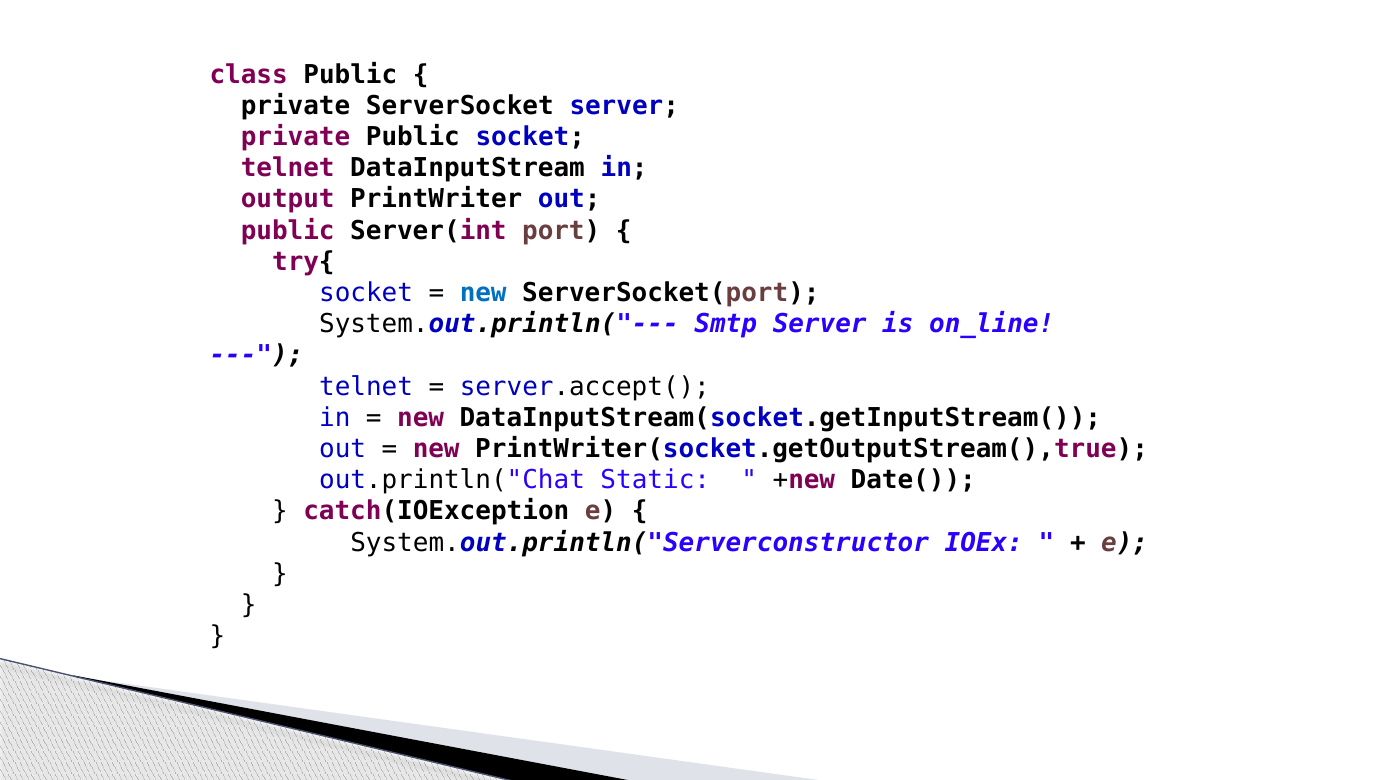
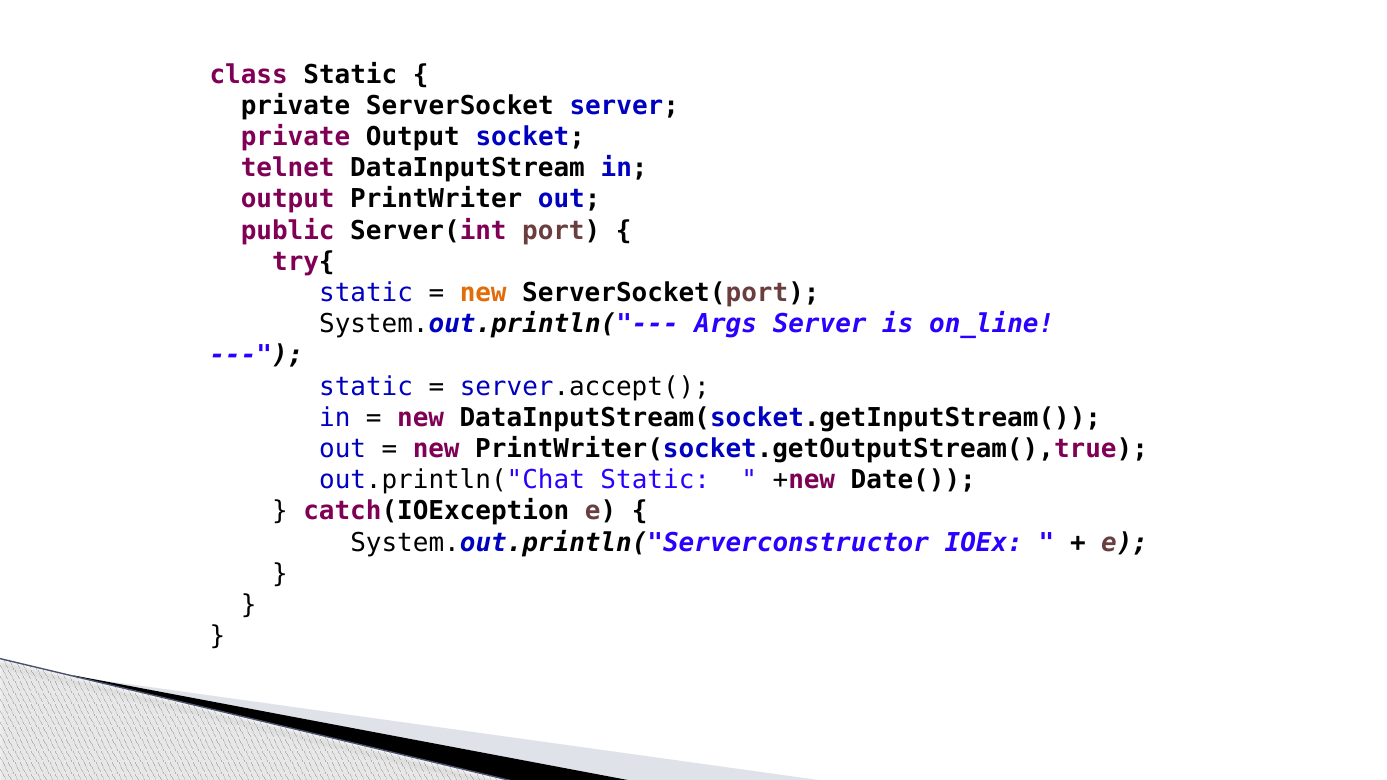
class Public: Public -> Static
private Public: Public -> Output
socket at (366, 293): socket -> static
new at (483, 293) colour: blue -> orange
Smtp: Smtp -> Args
telnet at (366, 387): telnet -> static
